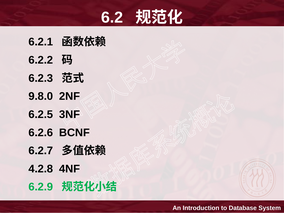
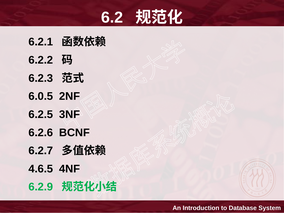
9.8.0: 9.8.0 -> 6.0.5
4.2.8: 4.2.8 -> 4.6.5
